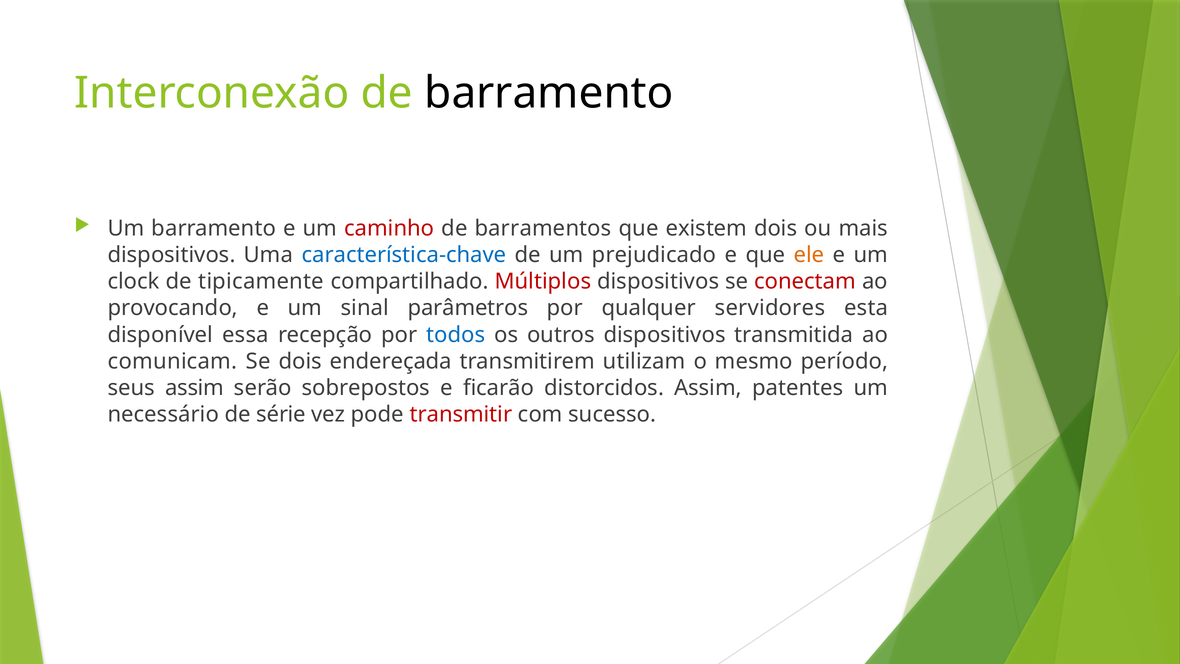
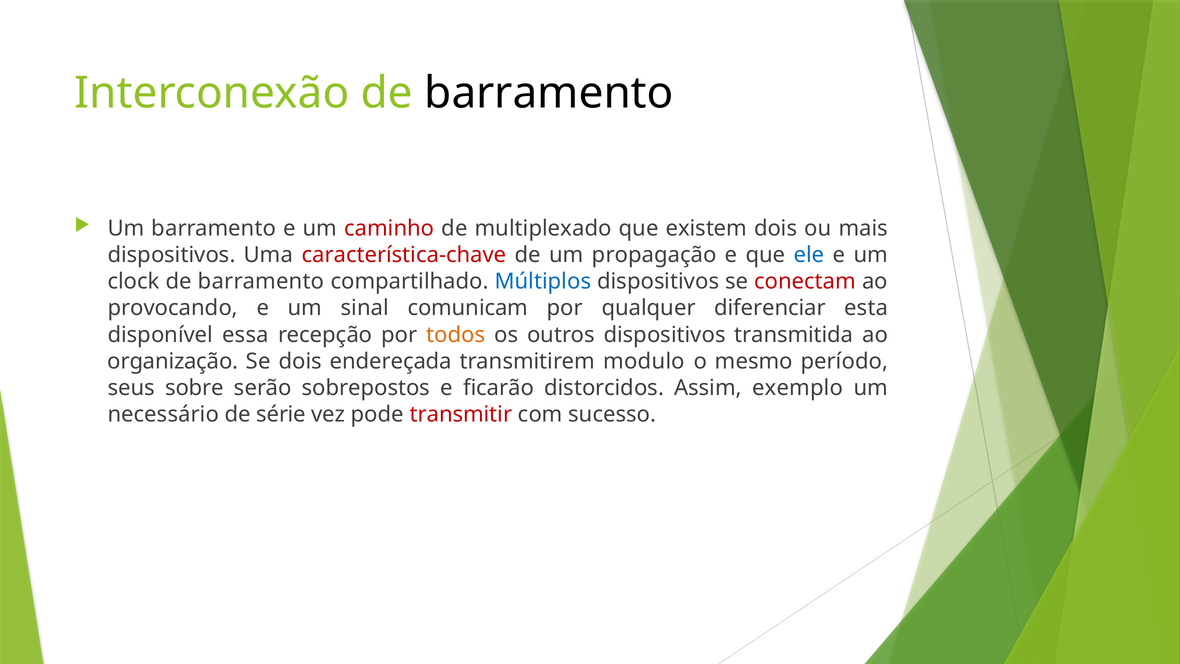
barramentos: barramentos -> multiplexado
característica-chave colour: blue -> red
prejudicado: prejudicado -> propagação
ele colour: orange -> blue
tipicamente at (261, 281): tipicamente -> barramento
Múltiplos colour: red -> blue
parâmetros: parâmetros -> comunicam
servidores: servidores -> diferenciar
todos colour: blue -> orange
comunicam: comunicam -> organização
utilizam: utilizam -> modulo
seus assim: assim -> sobre
patentes: patentes -> exemplo
